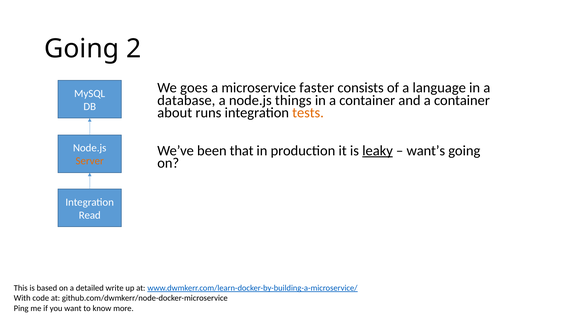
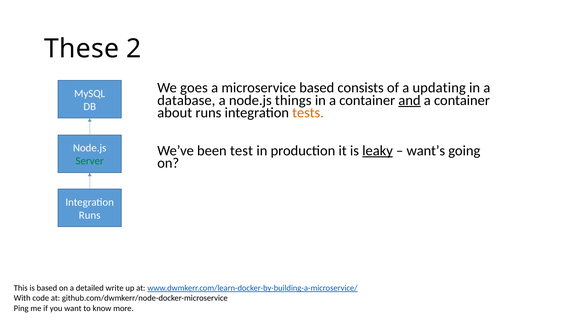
Going at (82, 49): Going -> These
microservice faster: faster -> based
language: language -> updating
and underline: none -> present
that: that -> test
Server colour: orange -> green
Read at (90, 215): Read -> Runs
